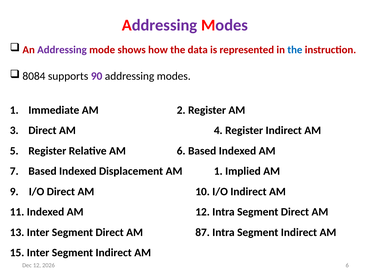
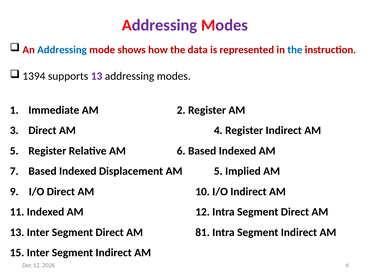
Addressing at (62, 50) colour: purple -> blue
8084: 8084 -> 1394
supports 90: 90 -> 13
Displacement AM 1: 1 -> 5
87: 87 -> 81
